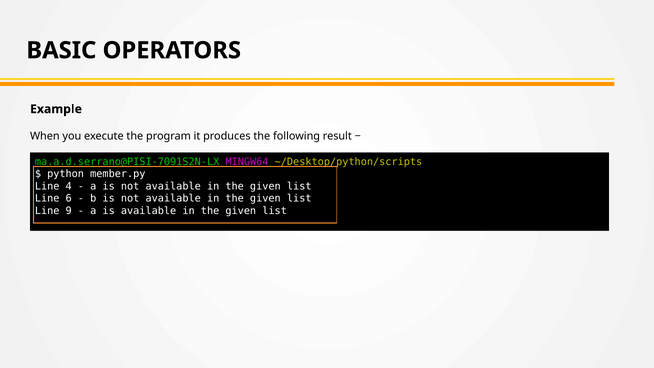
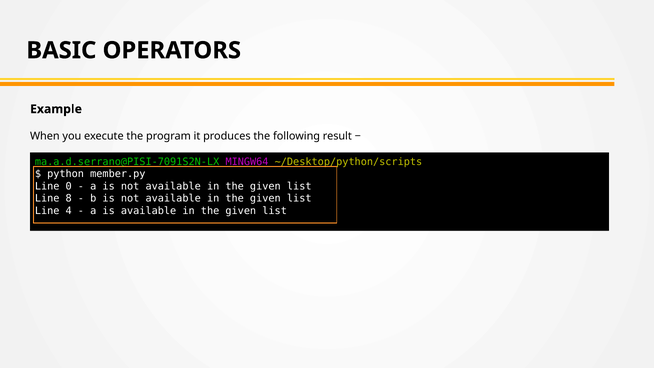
4: 4 -> 0
6: 6 -> 8
9: 9 -> 4
